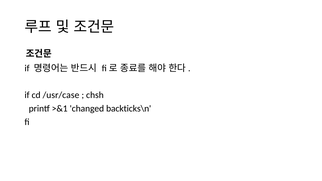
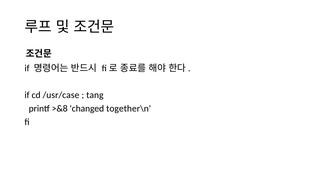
chsh: chsh -> tang
>&1: >&1 -> >&8
backticks\n: backticks\n -> together\n
